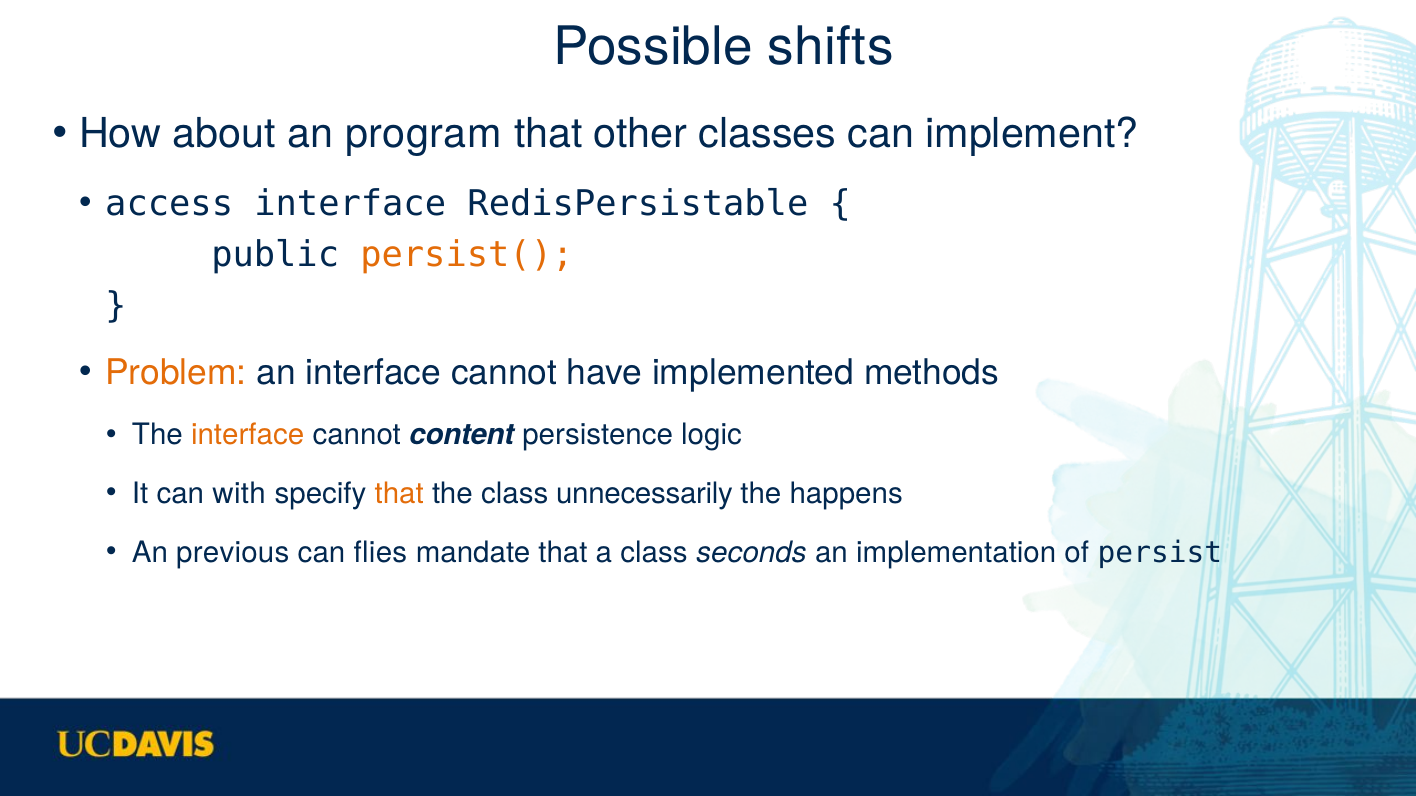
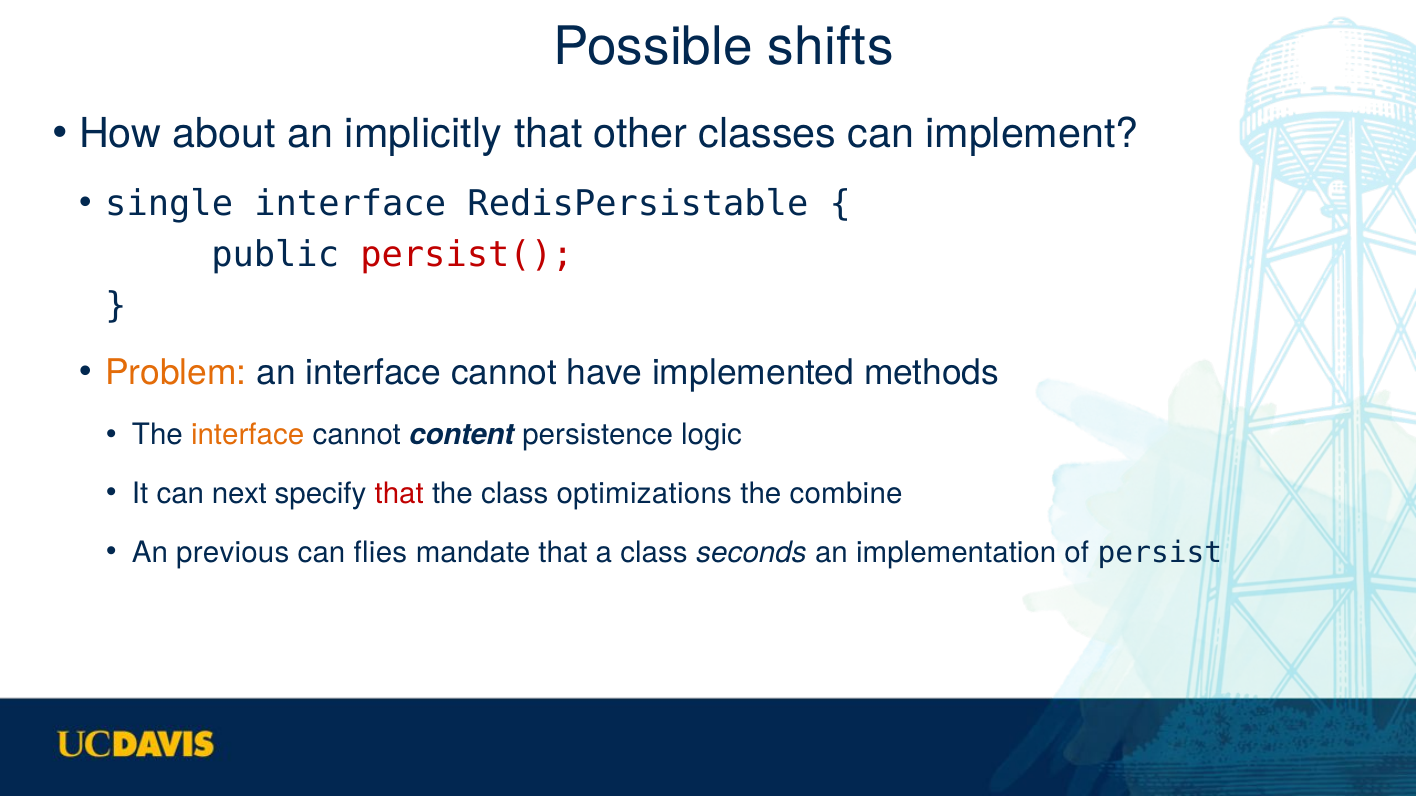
program: program -> implicitly
access: access -> single
persist( colour: orange -> red
with: with -> next
that at (399, 494) colour: orange -> red
unnecessarily: unnecessarily -> optimizations
happens: happens -> combine
